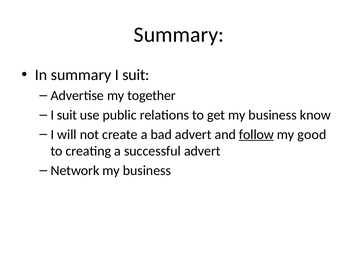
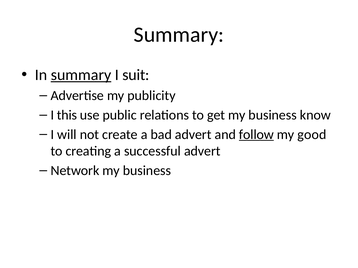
summary at (81, 75) underline: none -> present
together: together -> publicity
suit at (67, 115): suit -> this
